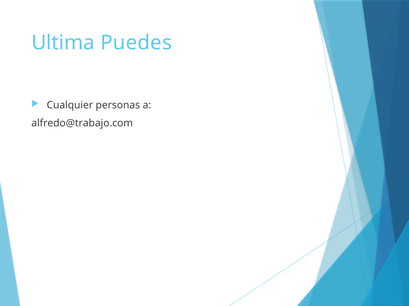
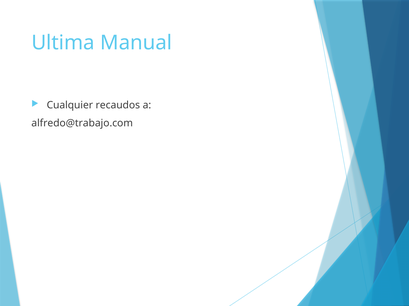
Puedes: Puedes -> Manual
personas: personas -> recaudos
